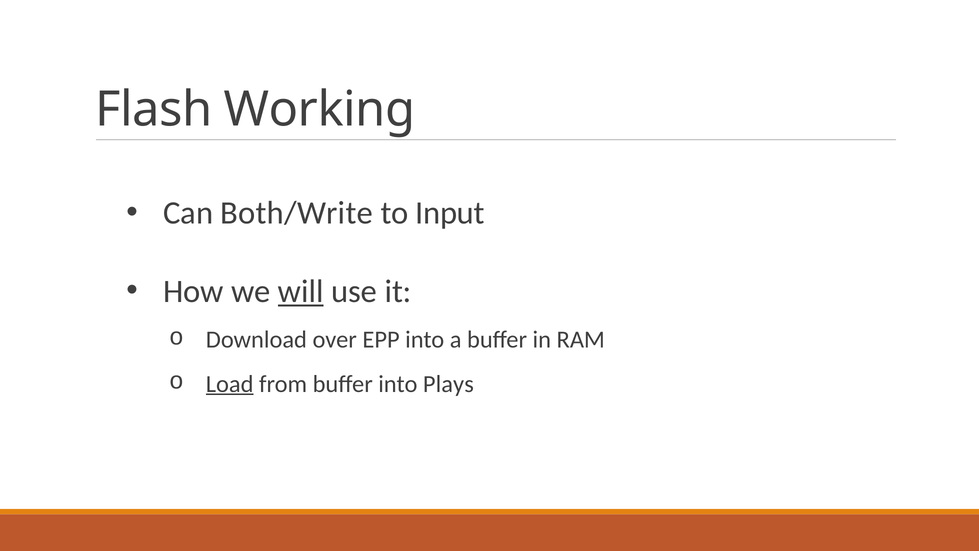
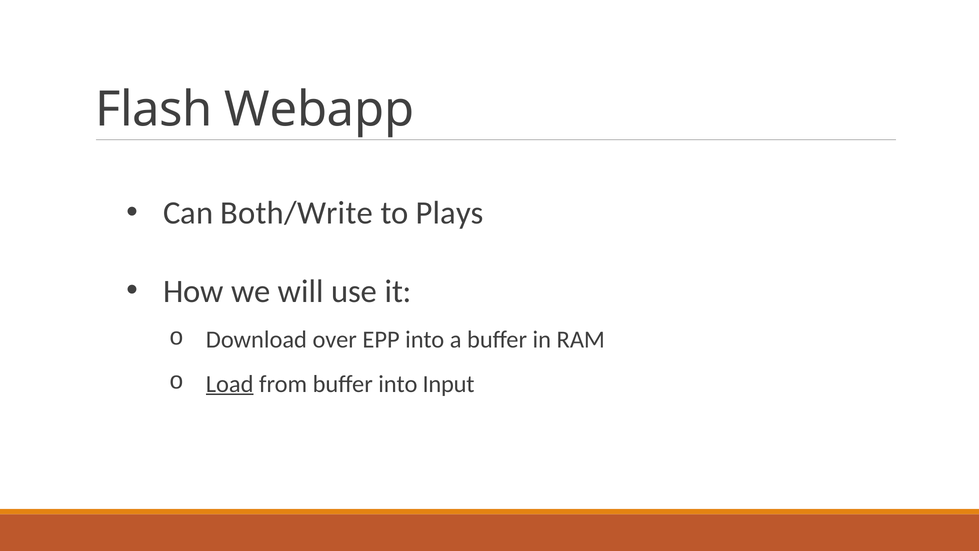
Working: Working -> Webapp
Input: Input -> Plays
will underline: present -> none
Plays: Plays -> Input
